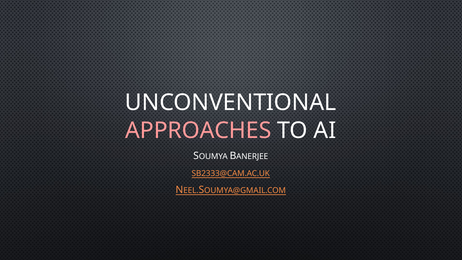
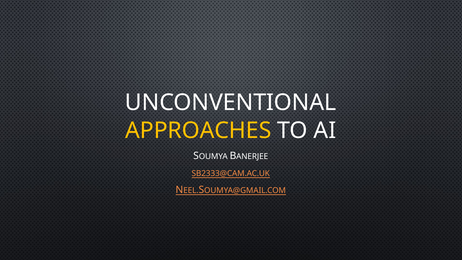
APPROACHES colour: pink -> yellow
